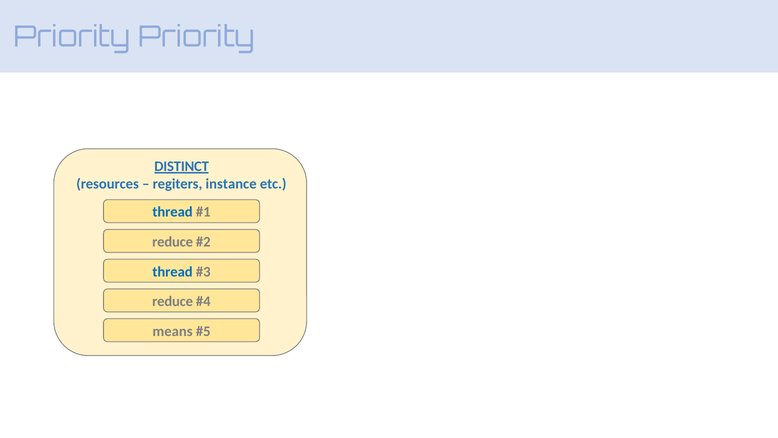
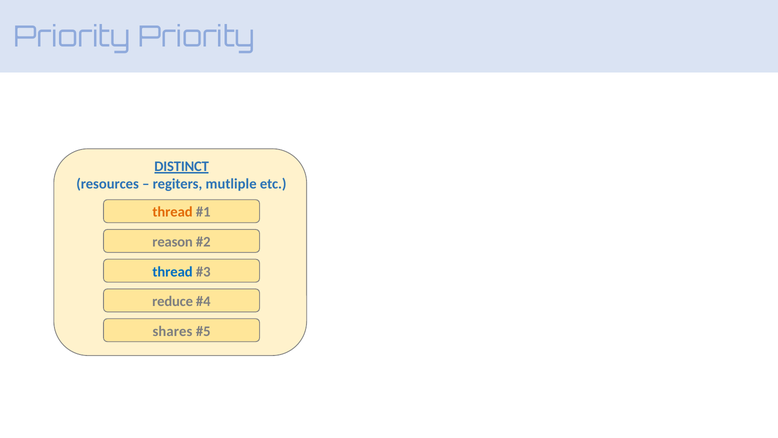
instance: instance -> mutliple
thread at (173, 212) colour: blue -> orange
reduce at (173, 242): reduce -> reason
means: means -> shares
